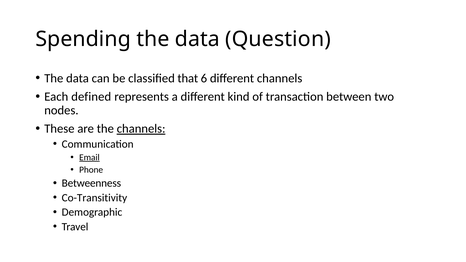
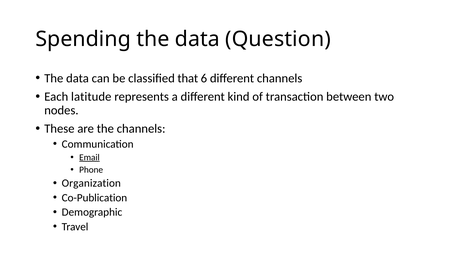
defined: defined -> latitude
channels at (141, 129) underline: present -> none
Betweenness: Betweenness -> Organization
Co-Transitivity: Co-Transitivity -> Co-Publication
